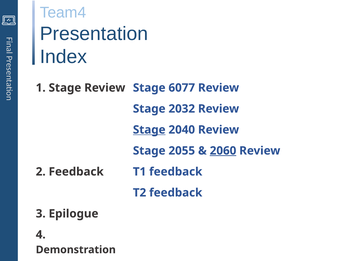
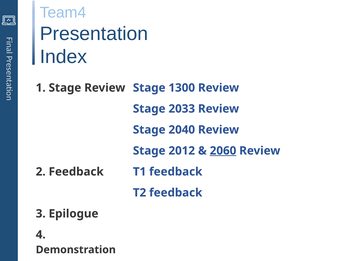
6077: 6077 -> 1300
2032: 2032 -> 2033
Stage at (149, 130) underline: present -> none
2055: 2055 -> 2012
